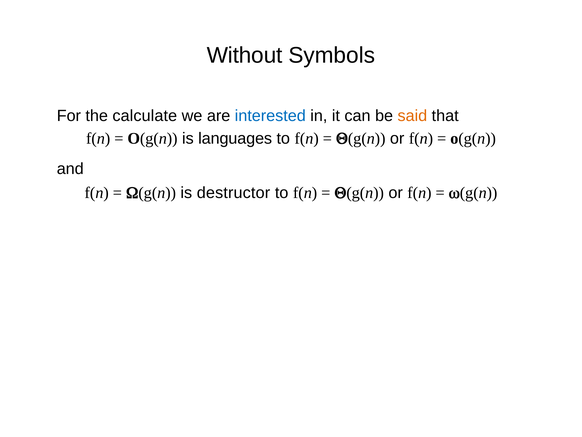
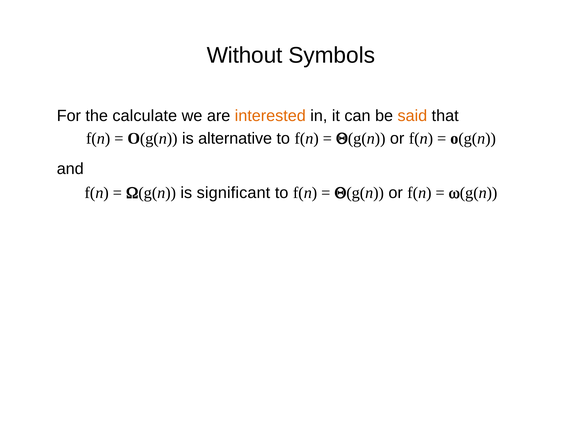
interested colour: blue -> orange
languages: languages -> alternative
destructor: destructor -> significant
